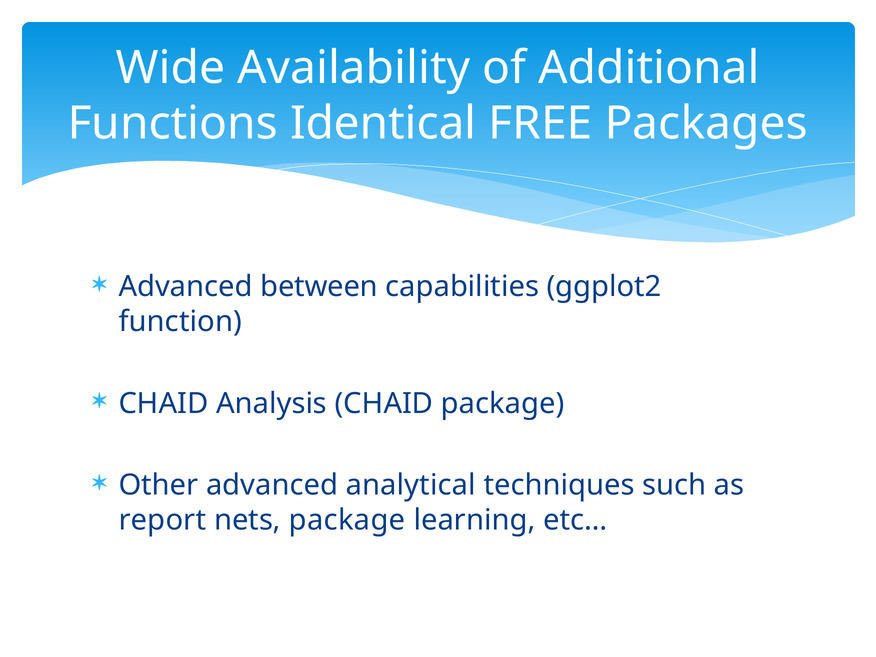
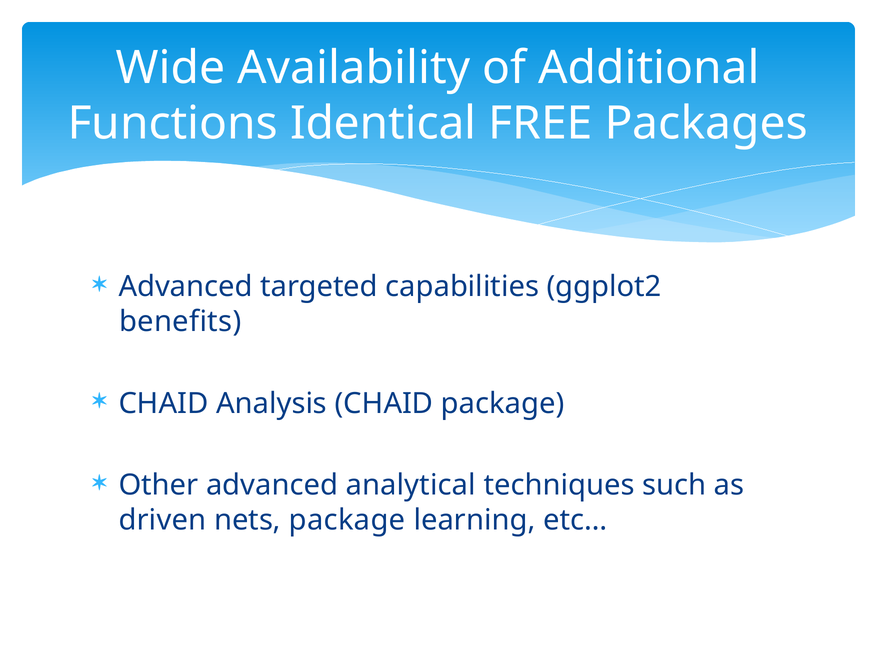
between: between -> targeted
function: function -> benefits
report: report -> driven
